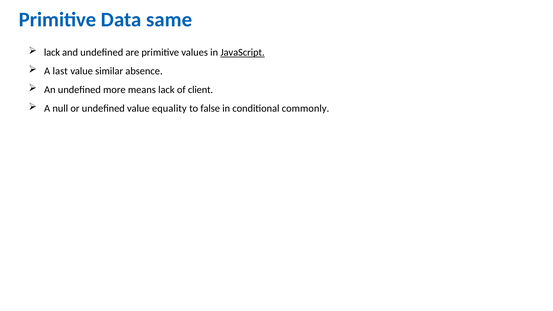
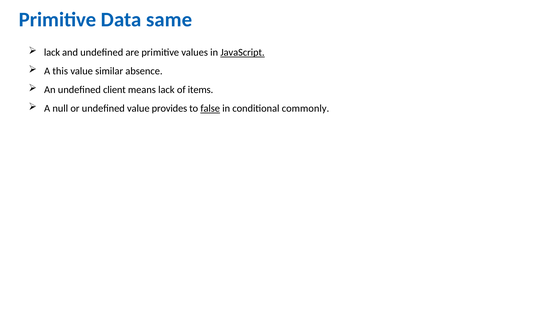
last: last -> this
more: more -> client
client: client -> items
equality: equality -> provides
false underline: none -> present
